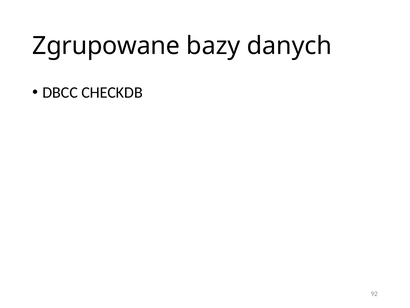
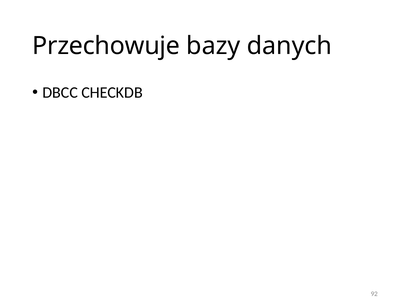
Zgrupowane: Zgrupowane -> Przechowuje
